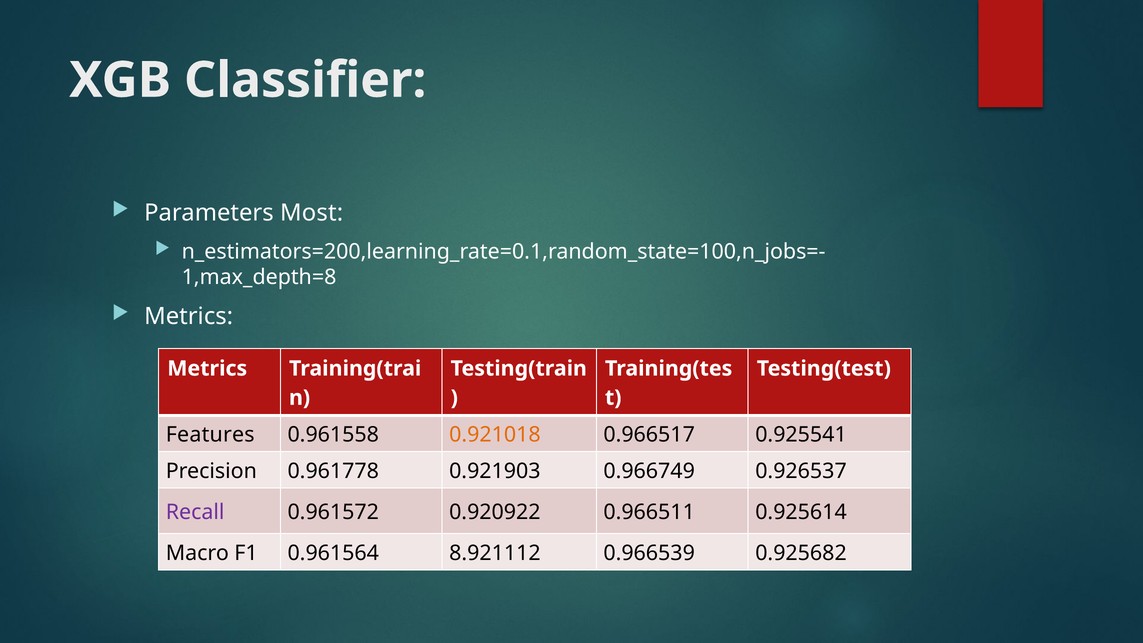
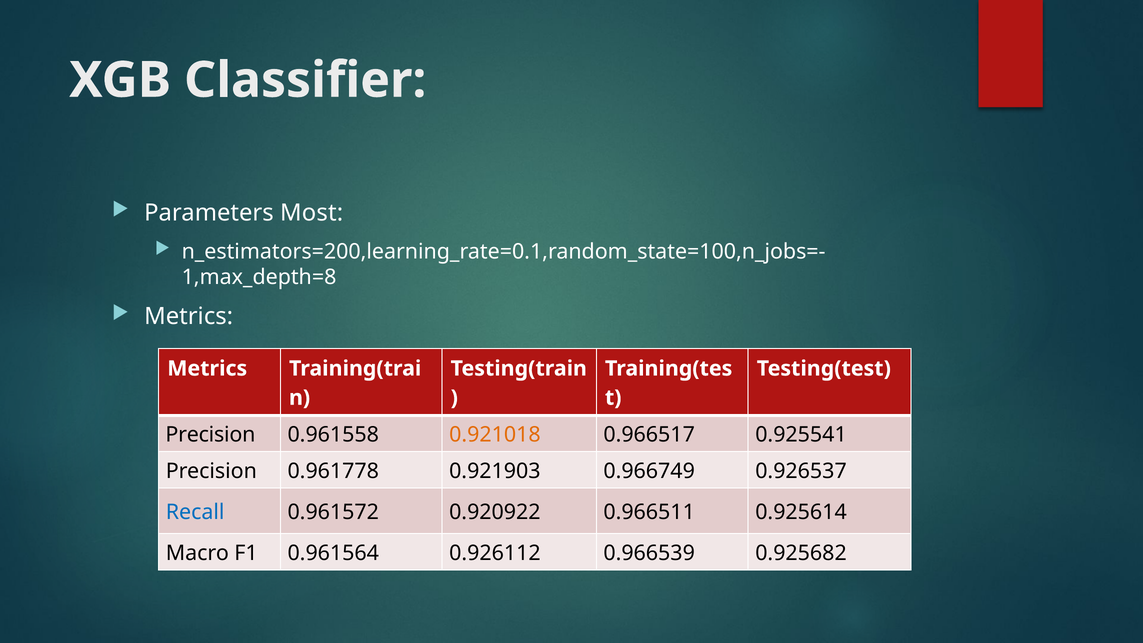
Features at (210, 435): Features -> Precision
Recall colour: purple -> blue
8.921112: 8.921112 -> 0.926112
